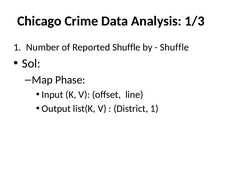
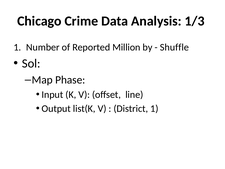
Reported Shuffle: Shuffle -> Million
